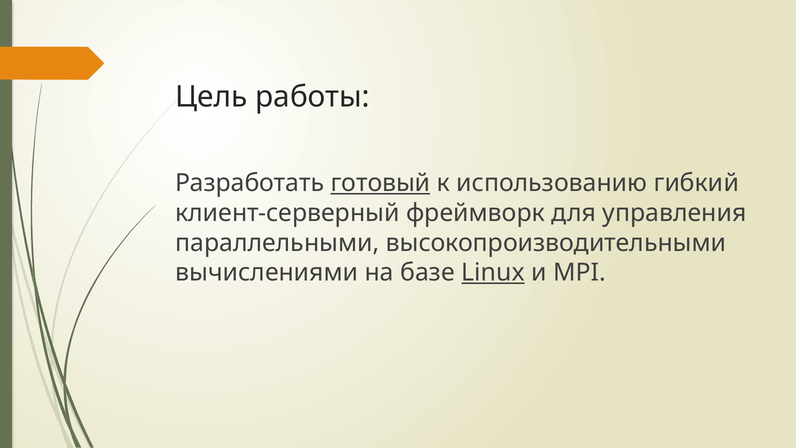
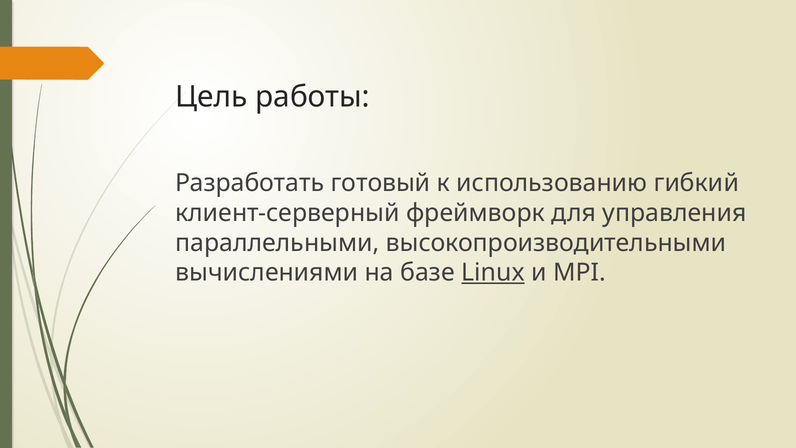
готовый underline: present -> none
